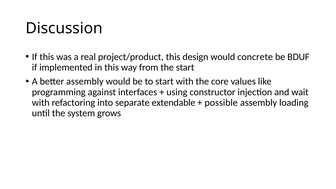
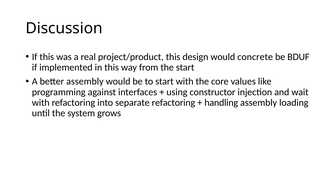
separate extendable: extendable -> refactoring
possible: possible -> handling
